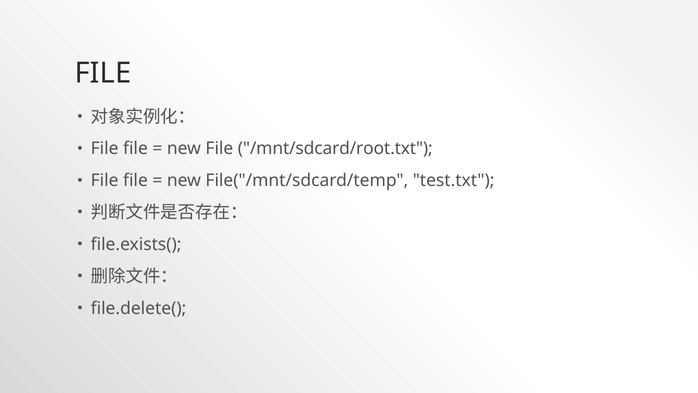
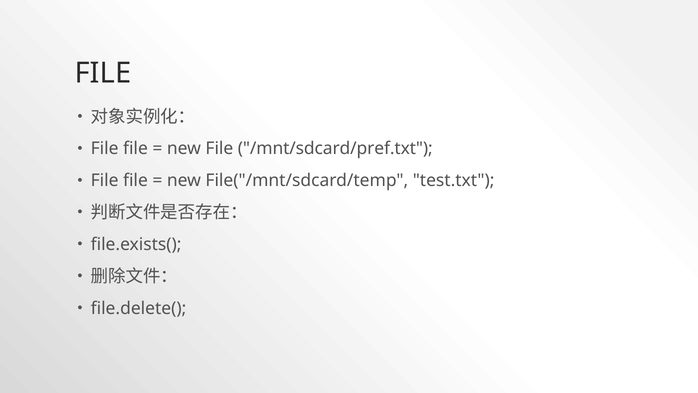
/mnt/sdcard/root.txt: /mnt/sdcard/root.txt -> /mnt/sdcard/pref.txt
